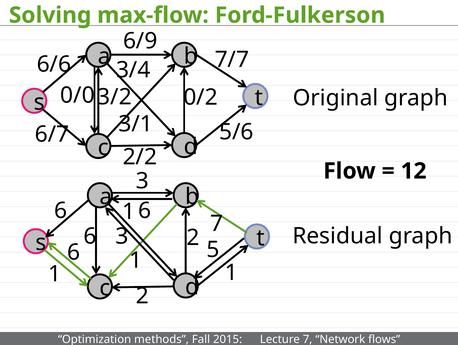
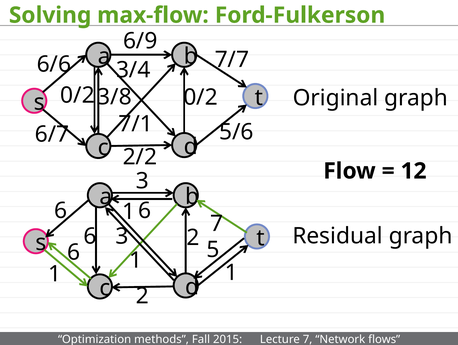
0/0 at (77, 95): 0/0 -> 0/2
3/2: 3/2 -> 3/8
3/1: 3/1 -> 7/1
